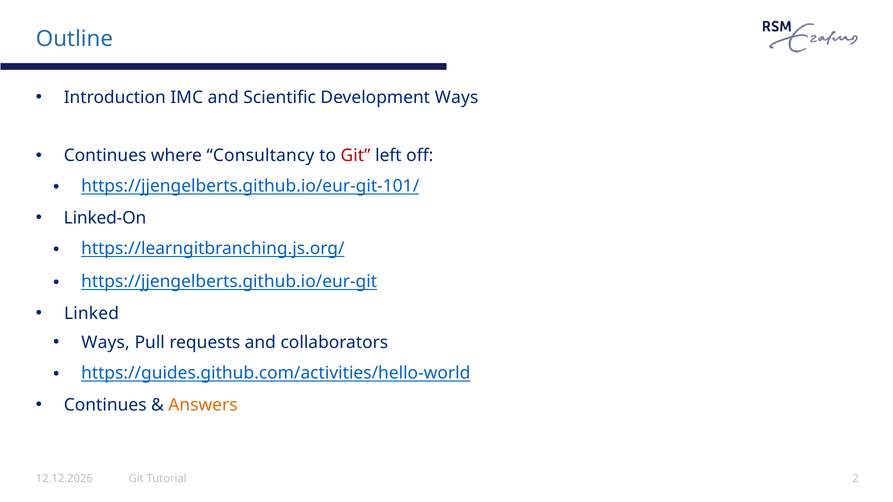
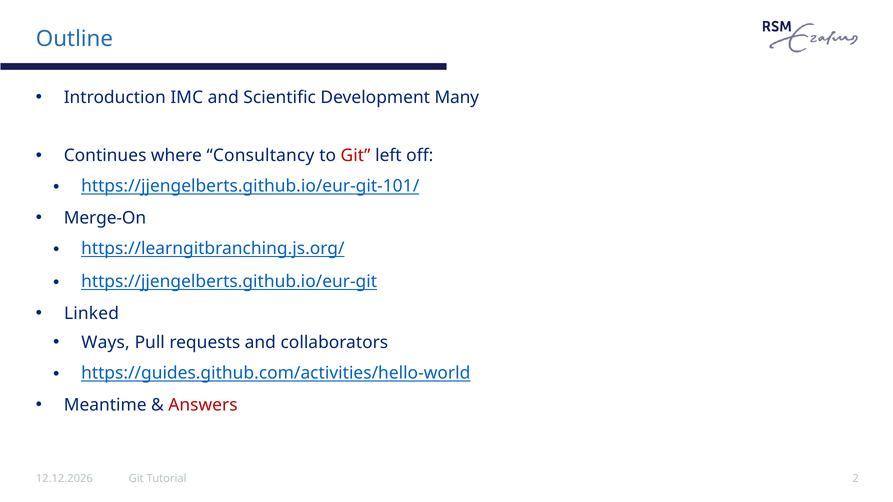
Development Ways: Ways -> Many
Linked-On: Linked-On -> Merge-On
Continues at (105, 405): Continues -> Meantime
Answers colour: orange -> red
